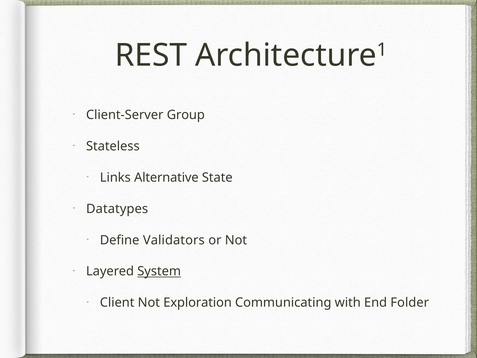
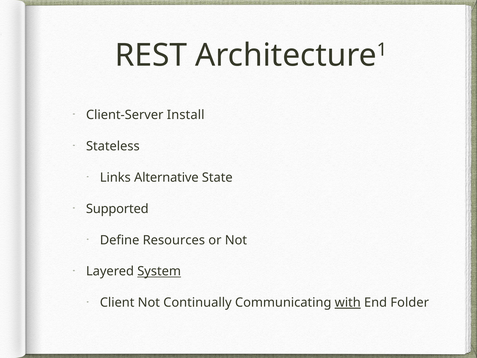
Group: Group -> Install
Datatypes: Datatypes -> Supported
Validators: Validators -> Resources
Exploration: Exploration -> Continually
with underline: none -> present
